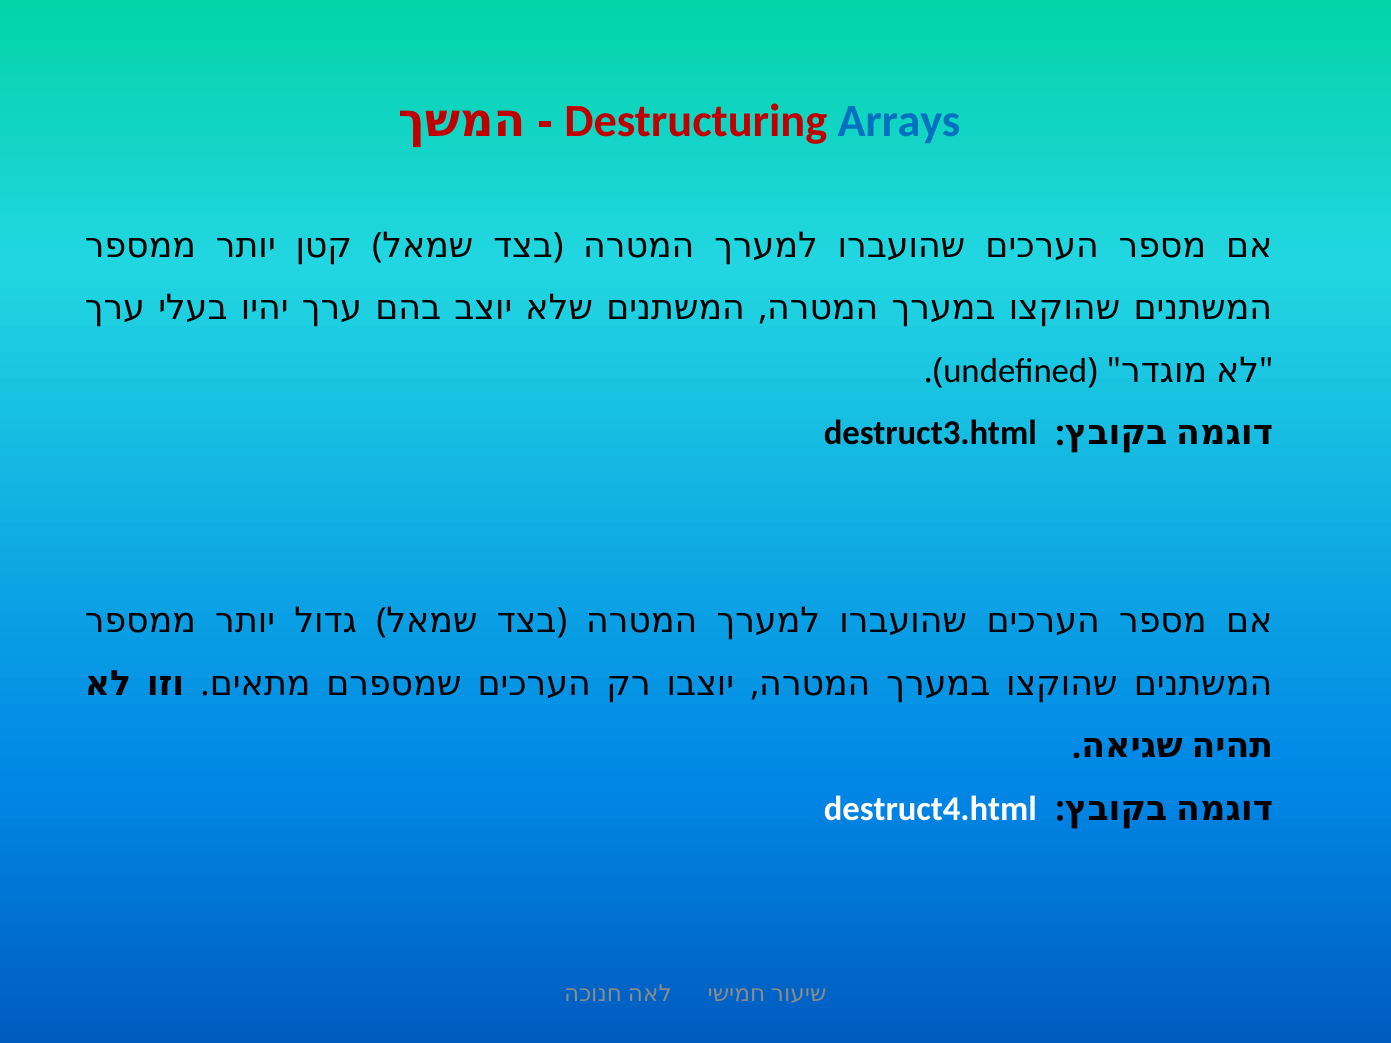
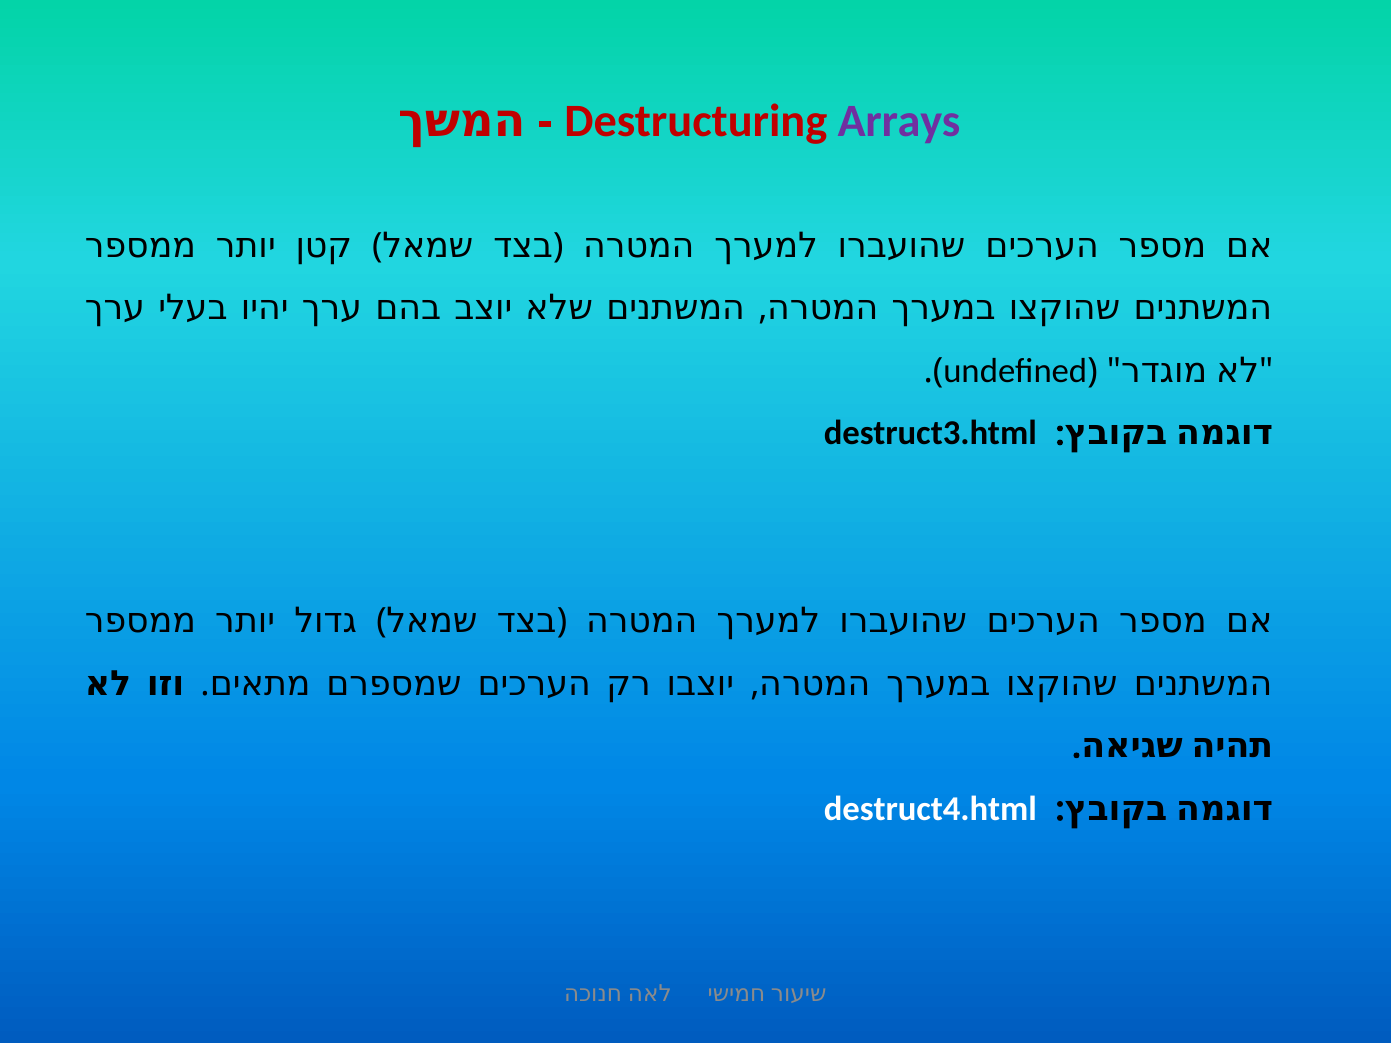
Arrays colour: blue -> purple
